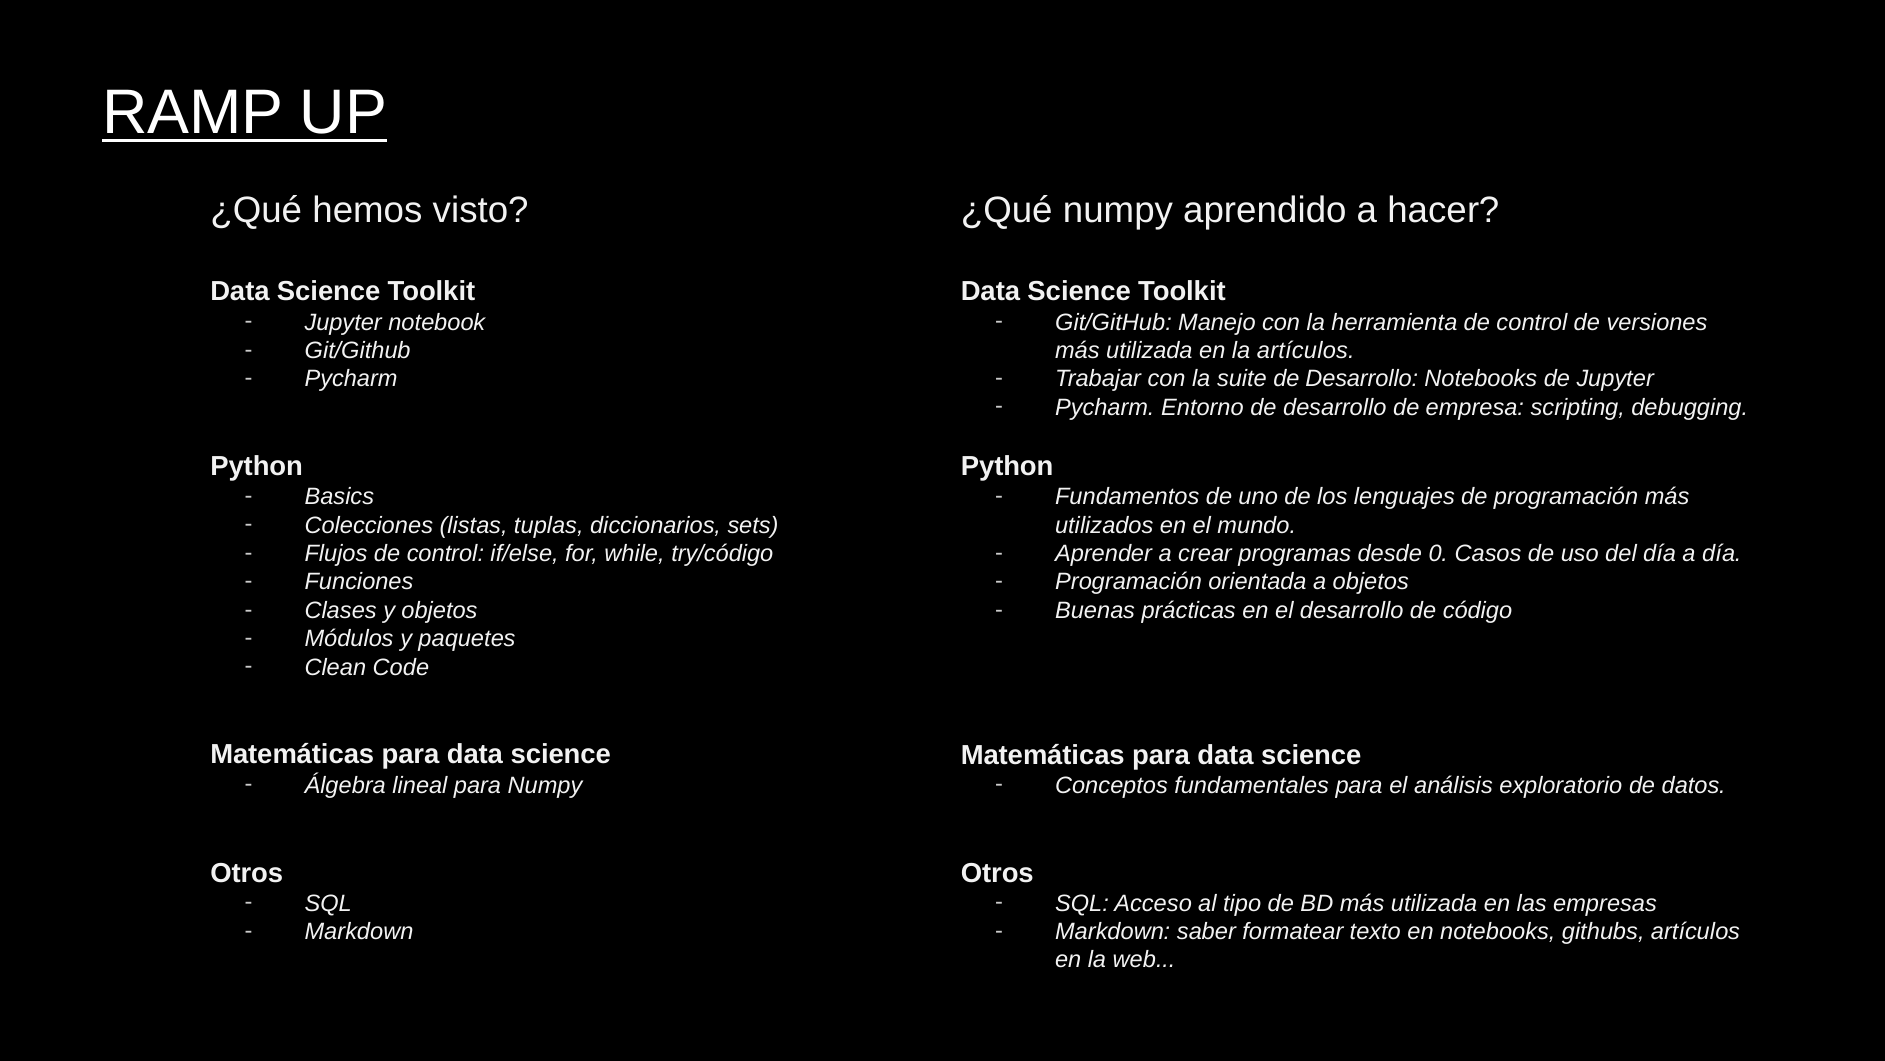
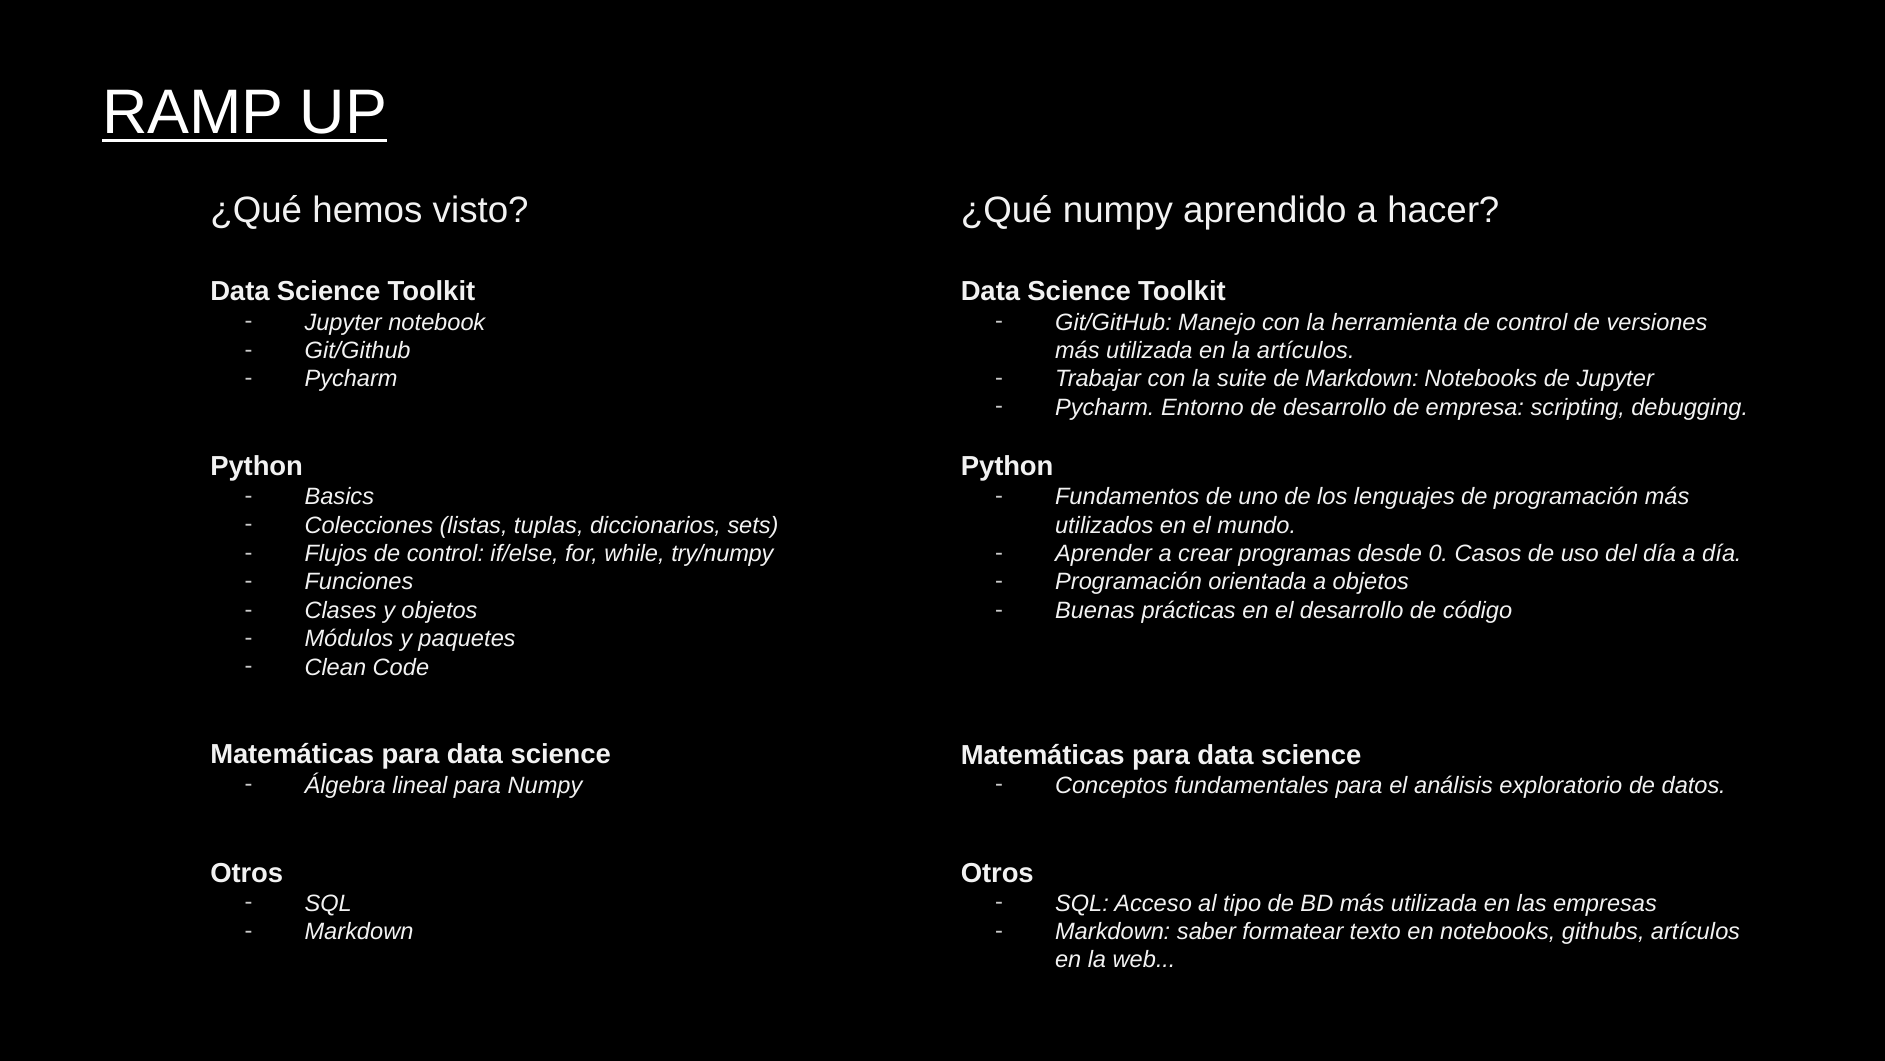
suite de Desarrollo: Desarrollo -> Markdown
try/código: try/código -> try/numpy
